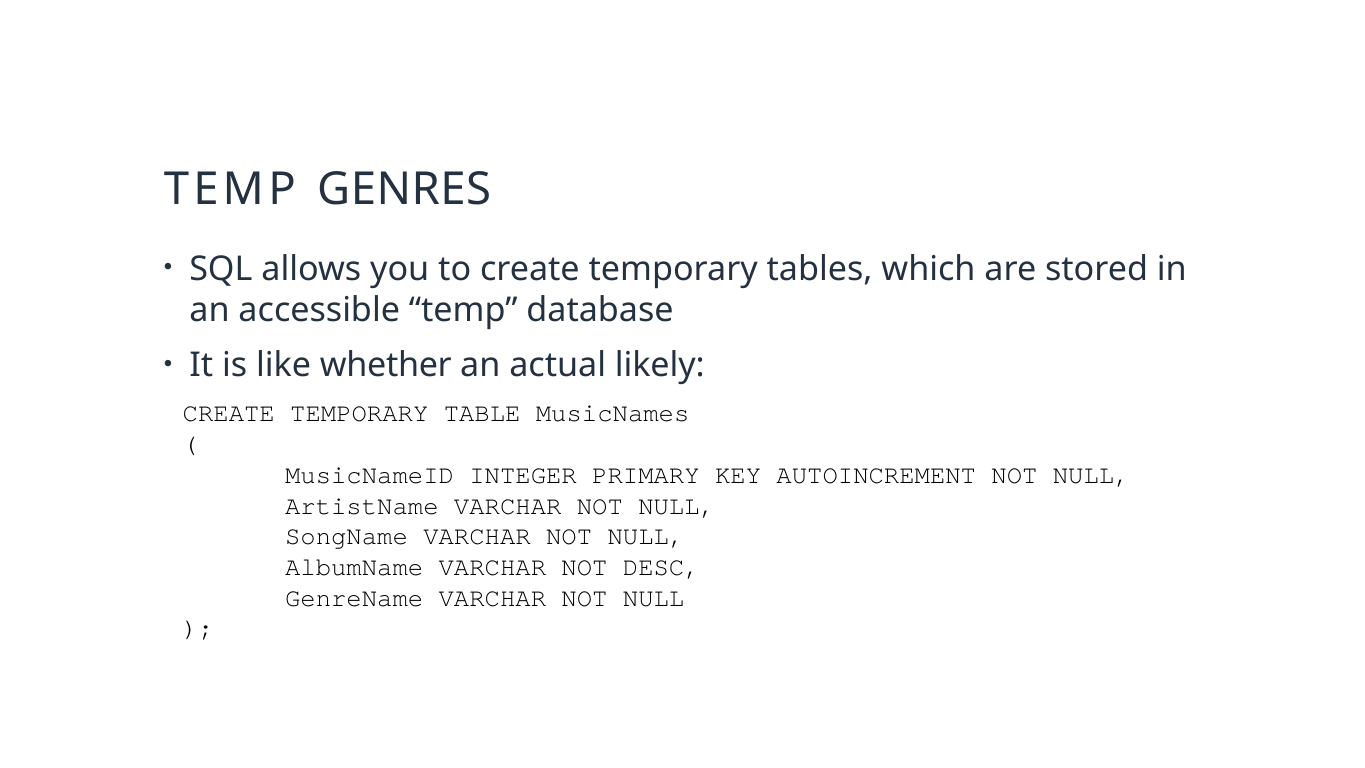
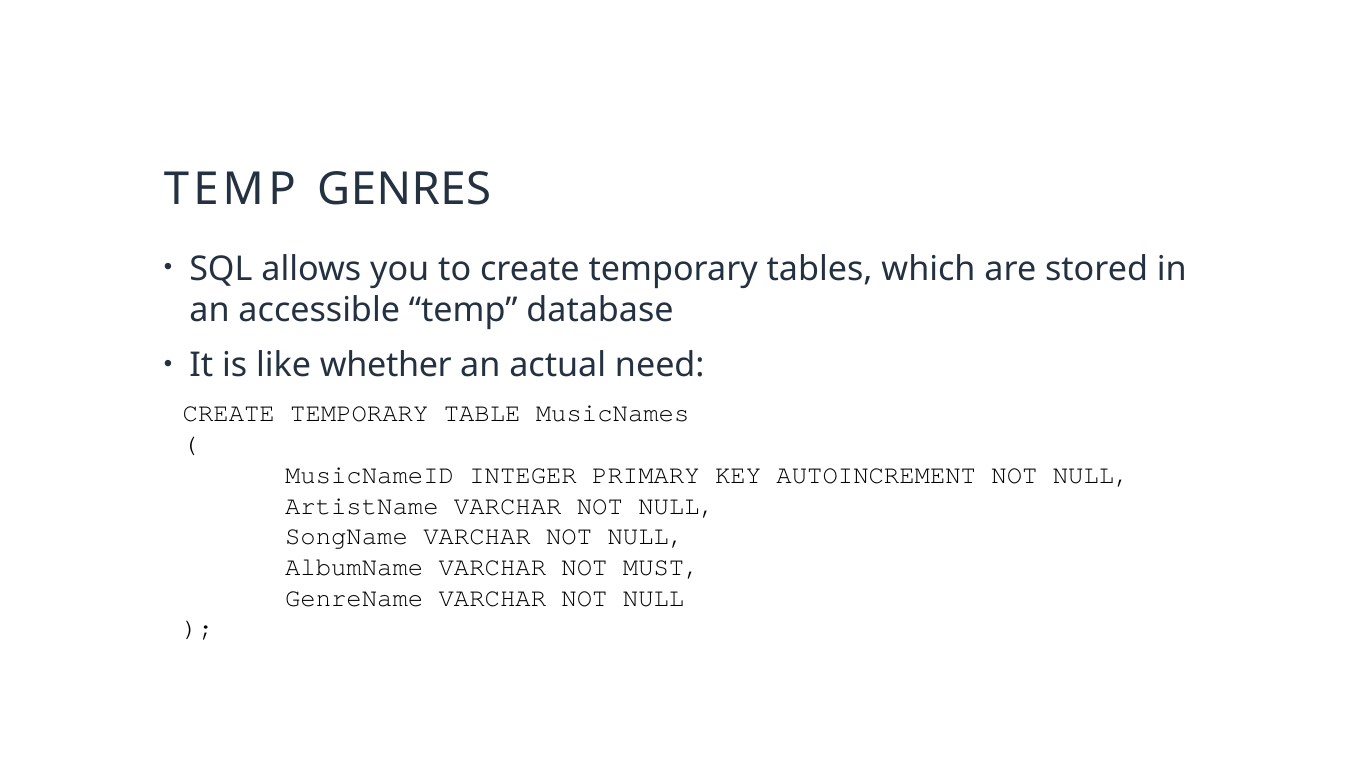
likely: likely -> need
DESC: DESC -> MUST
